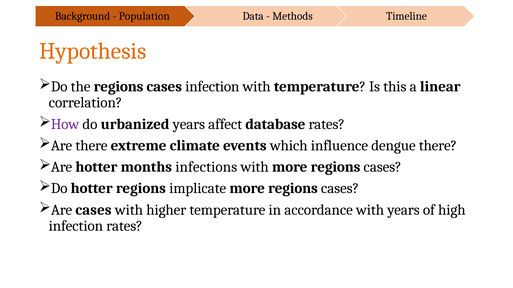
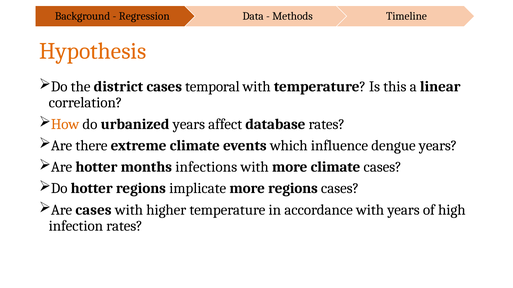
Population: Population -> Regression
the regions: regions -> district
cases infection: infection -> temporal
How colour: purple -> orange
dengue there: there -> years
with more regions: regions -> climate
